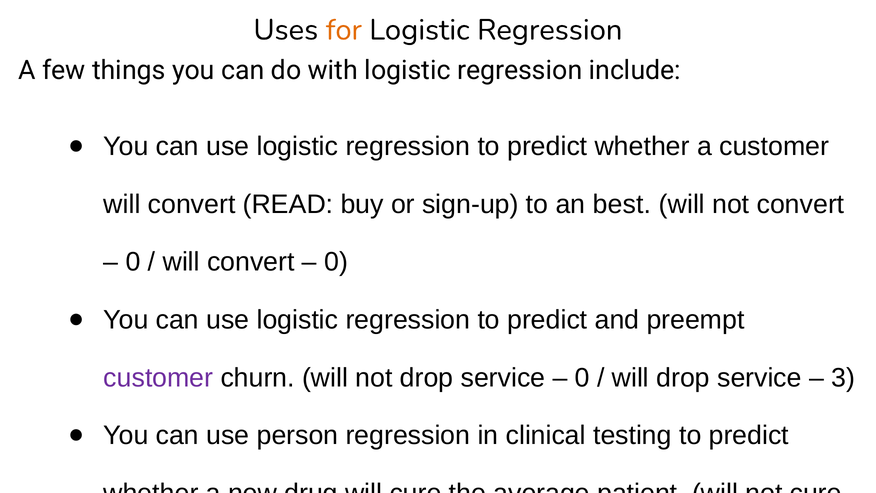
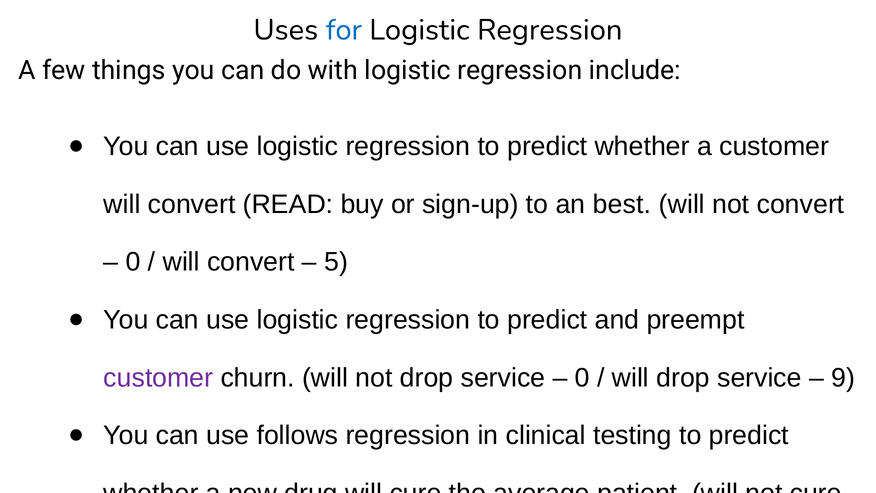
for colour: orange -> blue
0 at (336, 262): 0 -> 5
3: 3 -> 9
person: person -> follows
